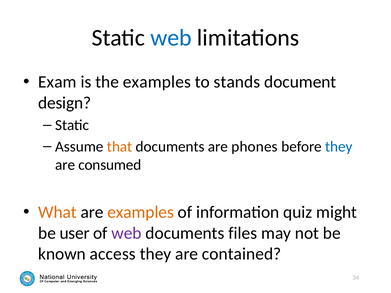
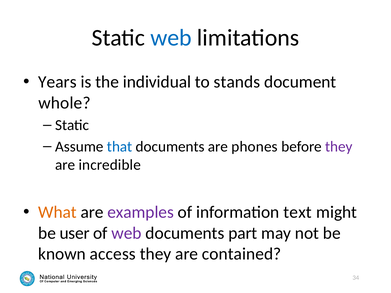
Exam: Exam -> Years
the examples: examples -> individual
design: design -> whole
that colour: orange -> blue
they at (339, 147) colour: blue -> purple
consumed: consumed -> incredible
examples at (141, 212) colour: orange -> purple
quiz: quiz -> text
files: files -> part
